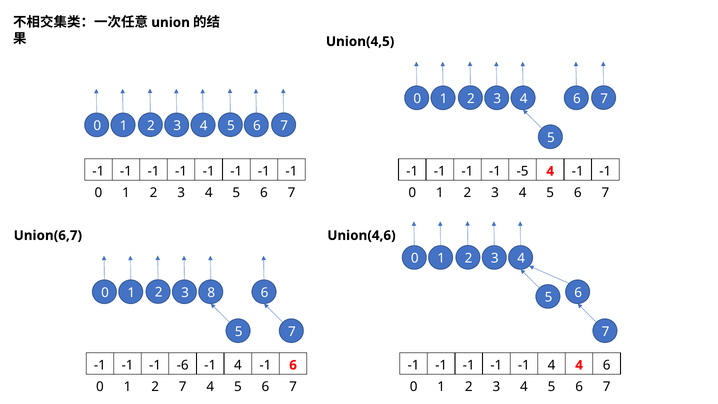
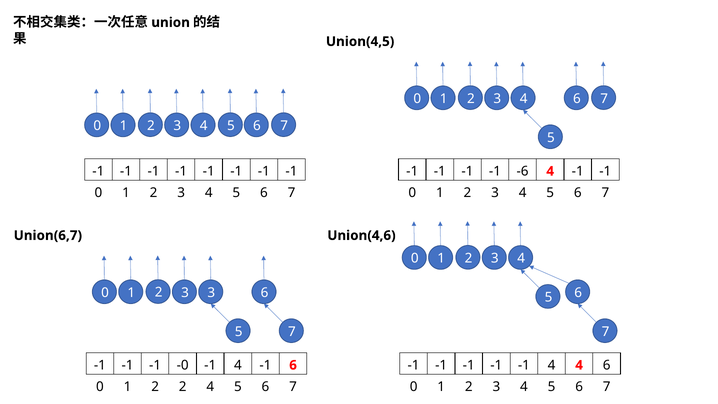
-5: -5 -> -6
3 8: 8 -> 3
-6: -6 -> -0
2 7: 7 -> 2
